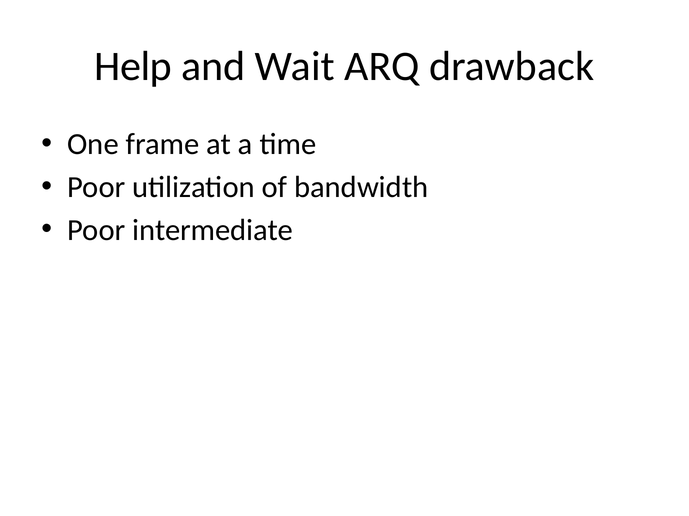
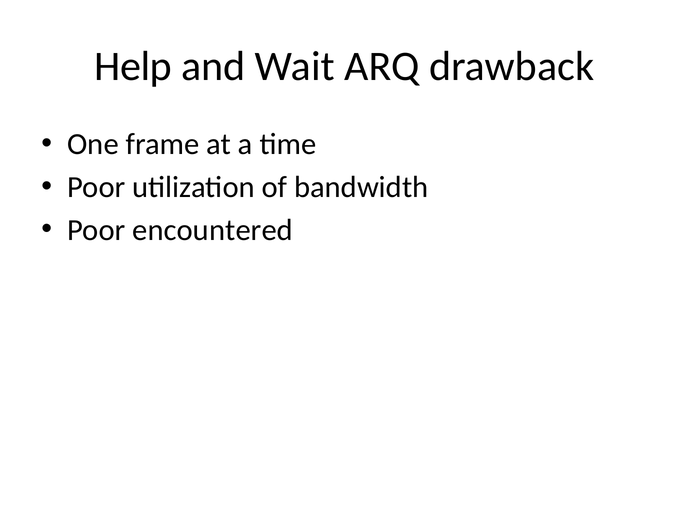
intermediate: intermediate -> encountered
